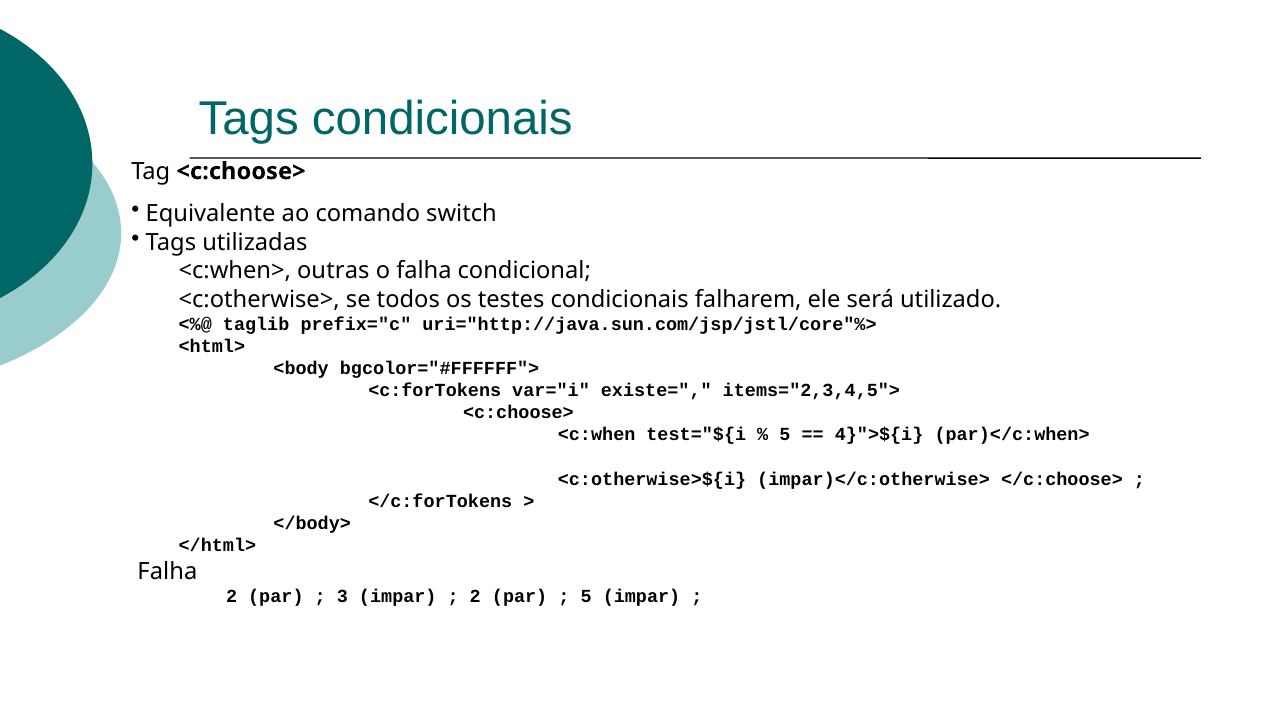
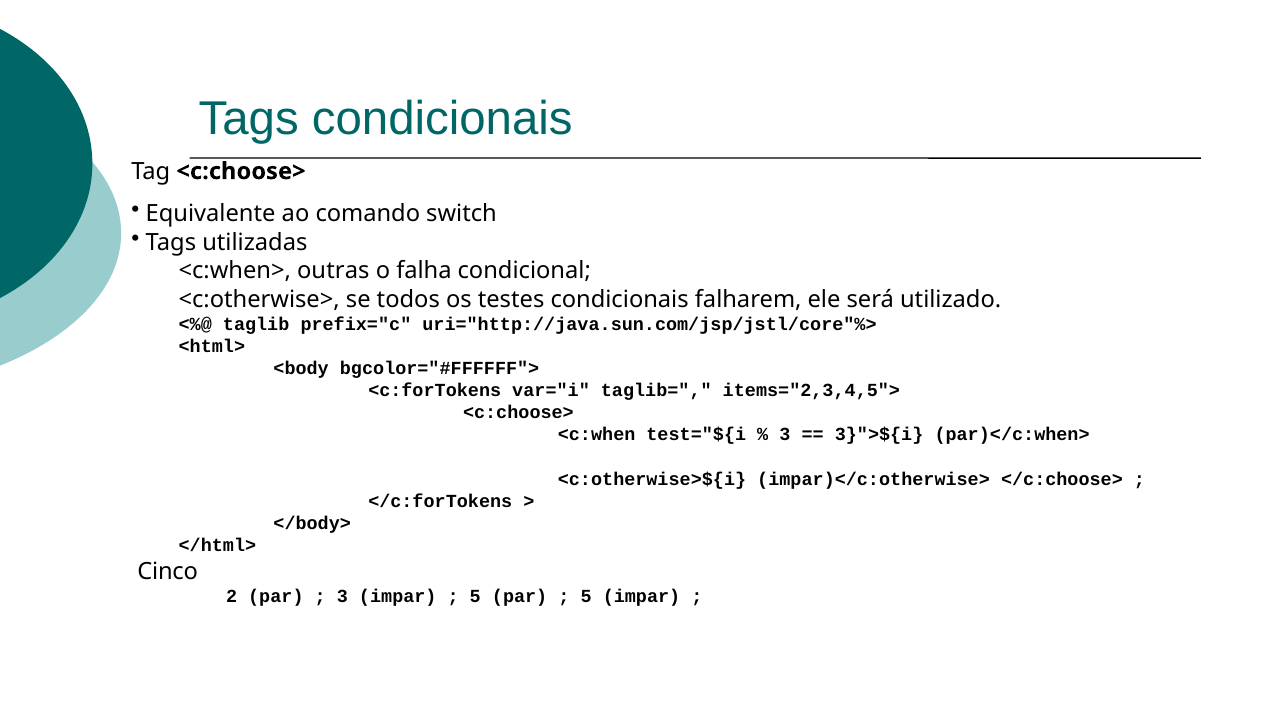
existe=: existe= -> taglib=
5 at (785, 435): 5 -> 3
4}">${i: 4}">${i -> 3}">${i
Falha at (167, 571): Falha -> Cinco
2 at (475, 596): 2 -> 5
